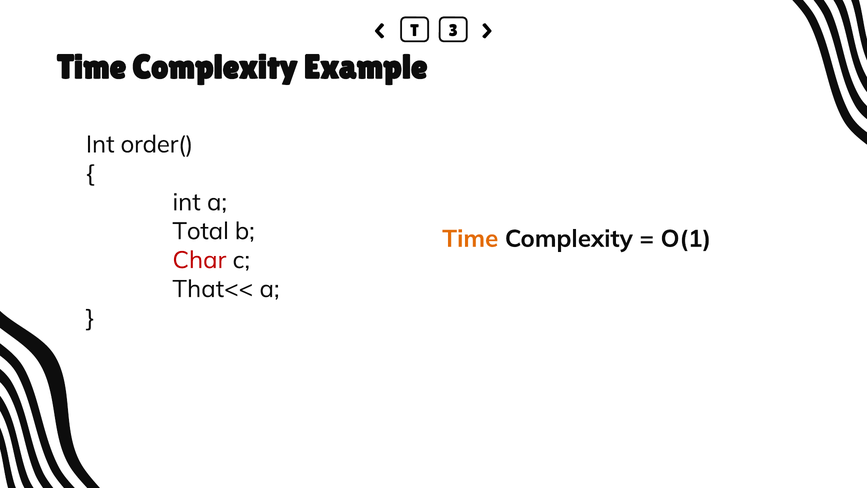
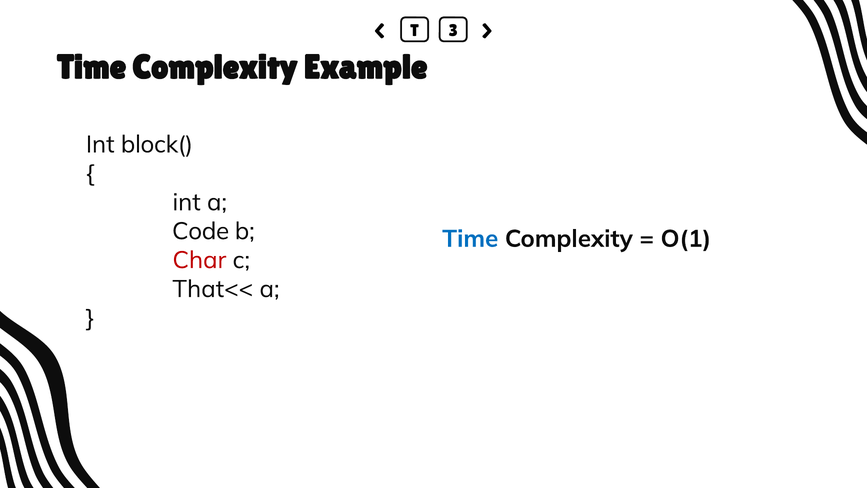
order(: order( -> block(
Total: Total -> Code
Time at (470, 239) colour: orange -> blue
